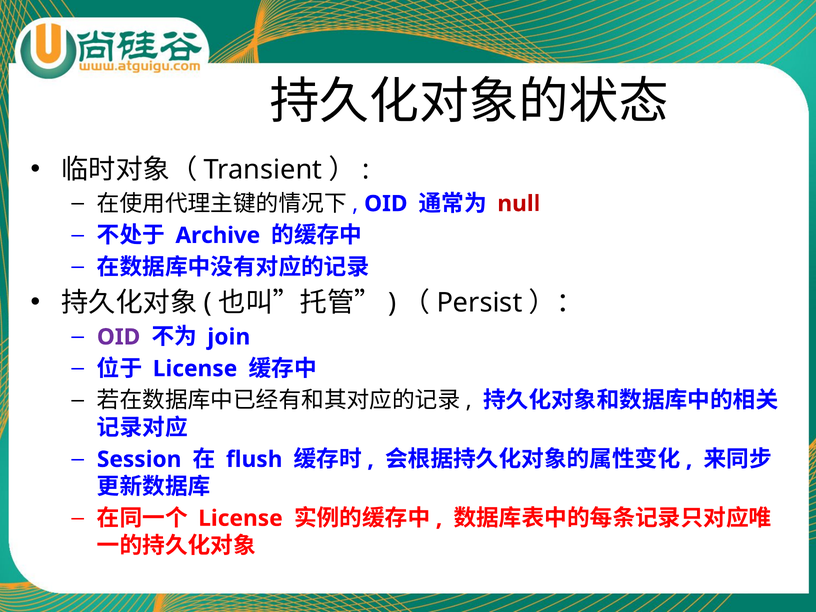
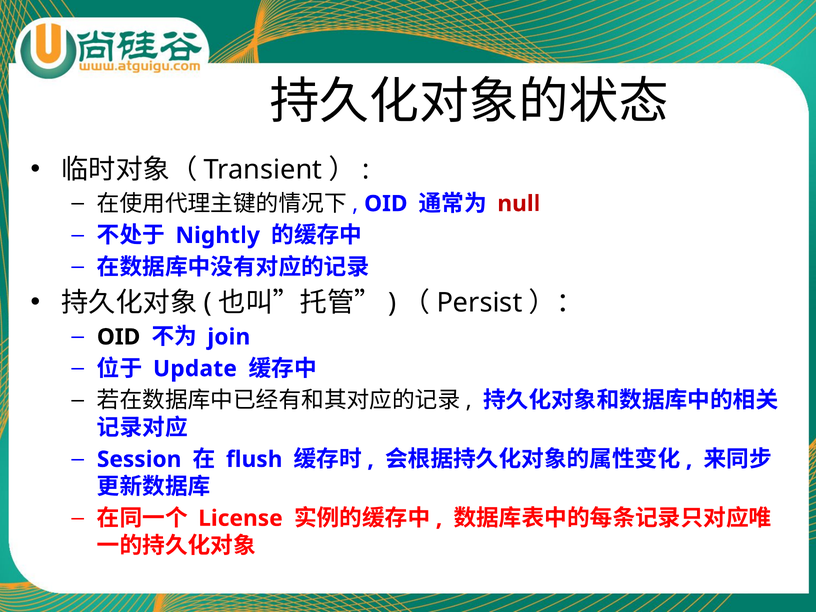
Archive: Archive -> Nightly
OID at (119, 337) colour: purple -> black
License at (195, 369): License -> Update
